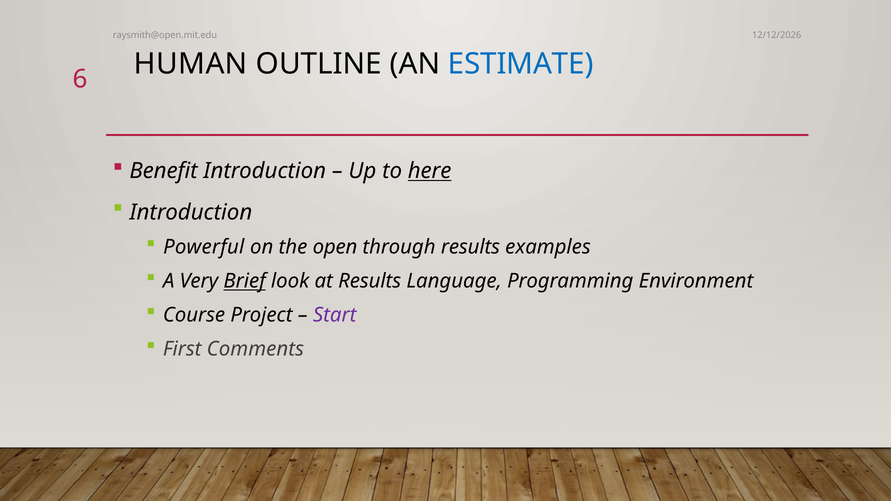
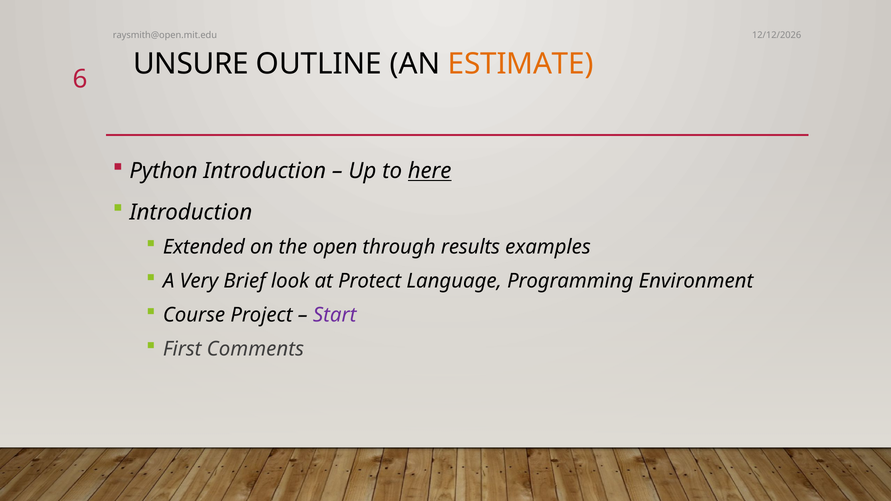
HUMAN: HUMAN -> UNSURE
ESTIMATE colour: blue -> orange
Benefit: Benefit -> Python
Powerful: Powerful -> Extended
Brief underline: present -> none
at Results: Results -> Protect
